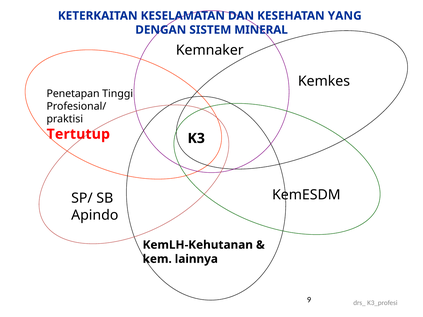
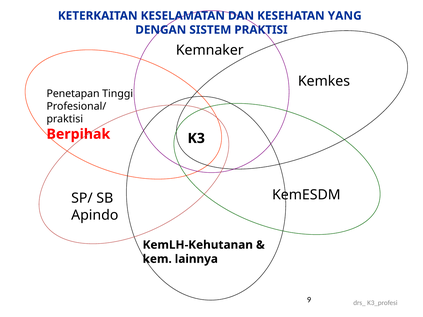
SISTEM MINERAL: MINERAL -> PRAKTISI
Tertutup: Tertutup -> Berpihak
